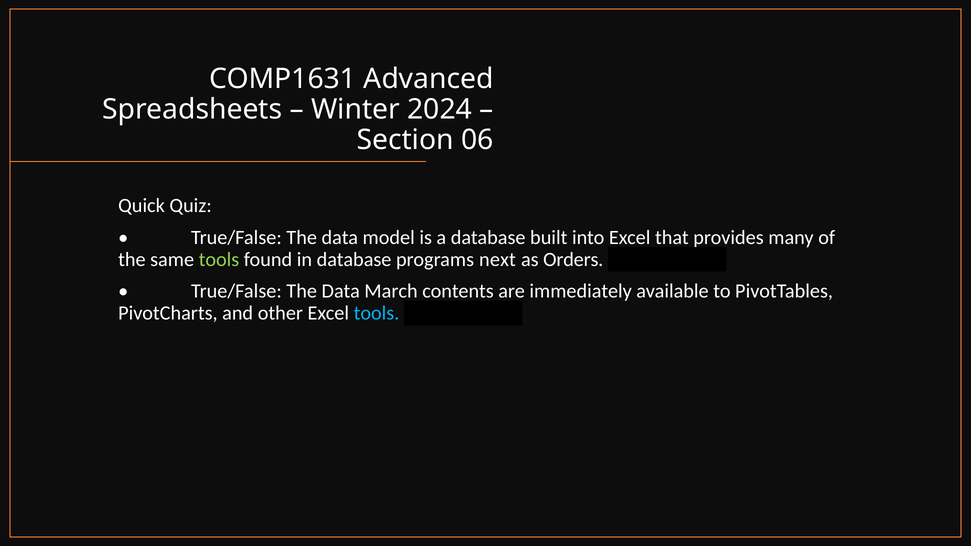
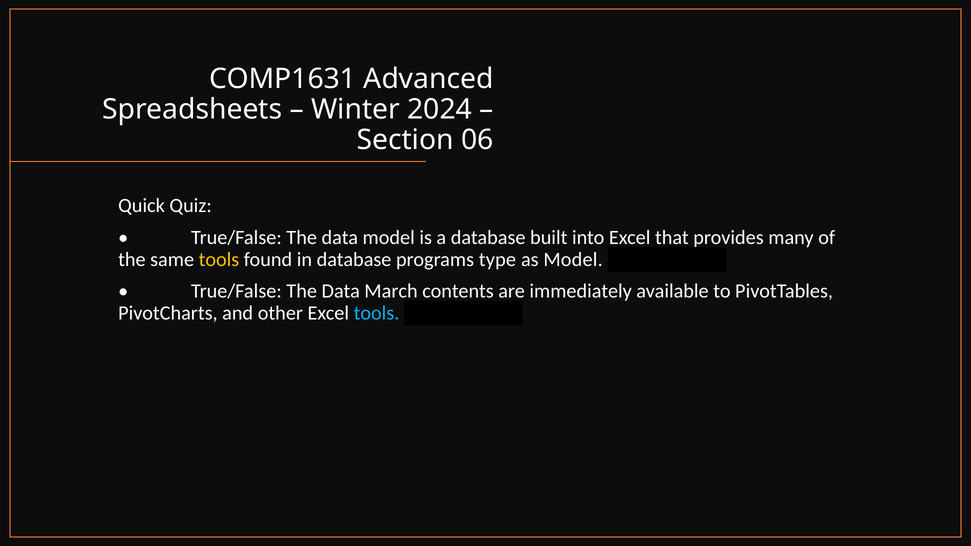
tools at (219, 259) colour: light green -> yellow
programs next: next -> type
as Orders: Orders -> Model
